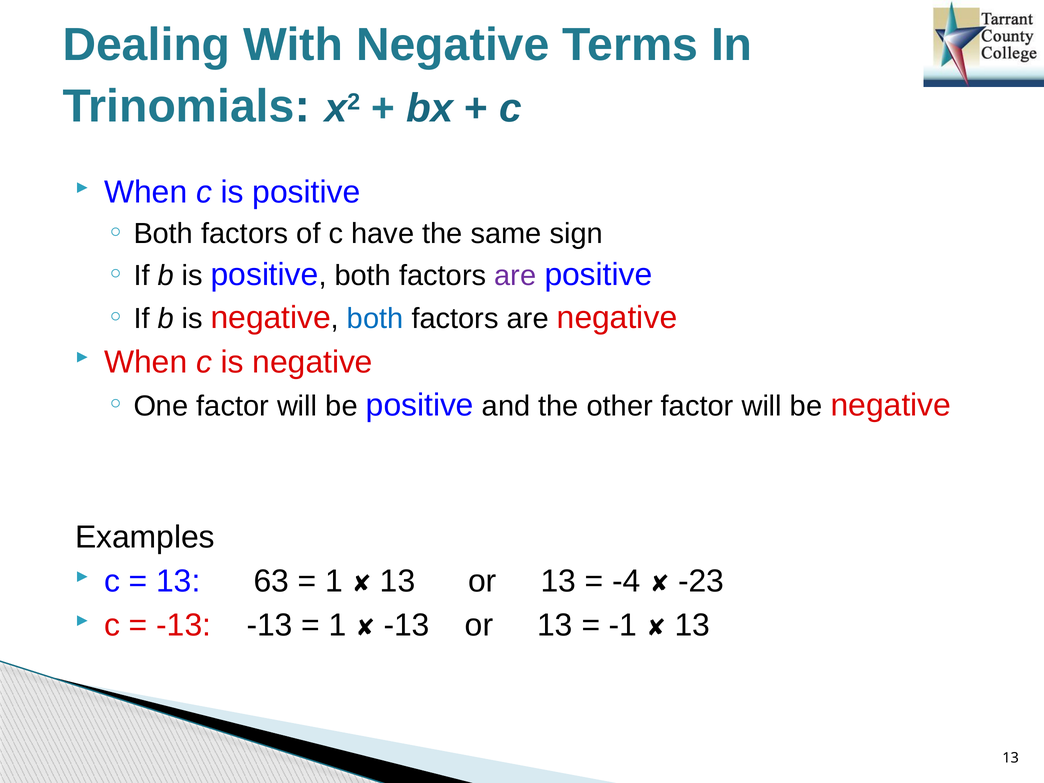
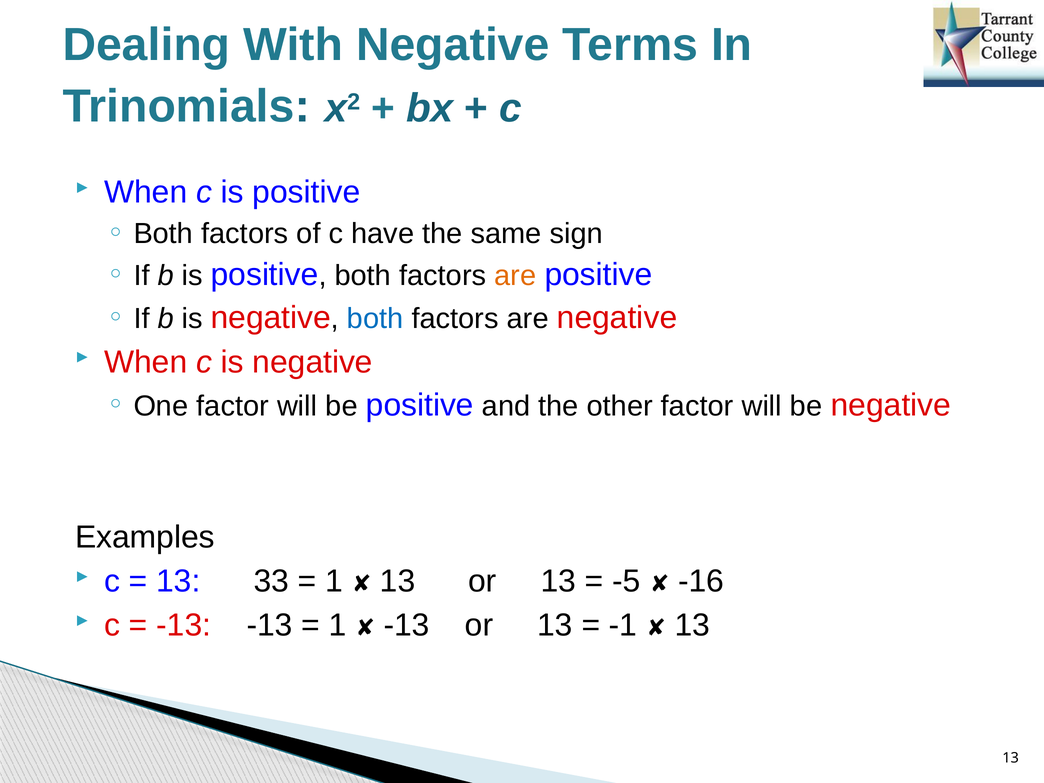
are at (515, 276) colour: purple -> orange
63: 63 -> 33
-4: -4 -> -5
-23: -23 -> -16
